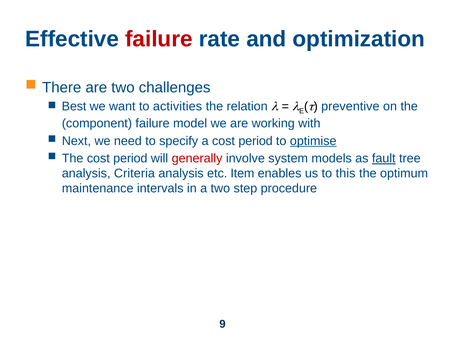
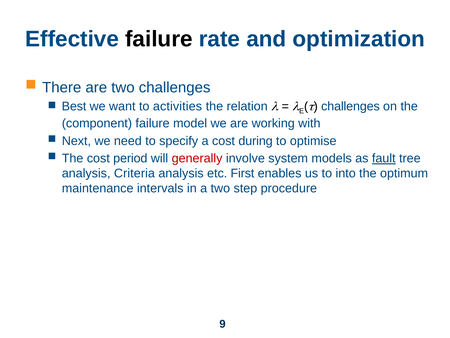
failure at (159, 39) colour: red -> black
preventive at (350, 106): preventive -> challenges
a cost period: period -> during
optimise underline: present -> none
Item: Item -> First
this: this -> into
